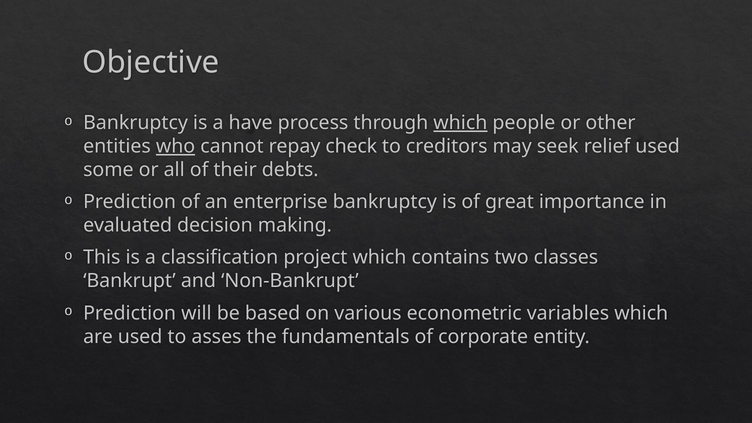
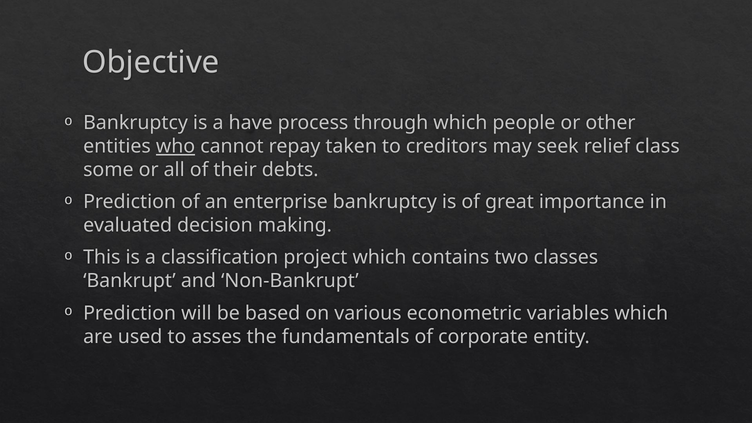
which at (460, 123) underline: present -> none
check: check -> taken
relief used: used -> class
